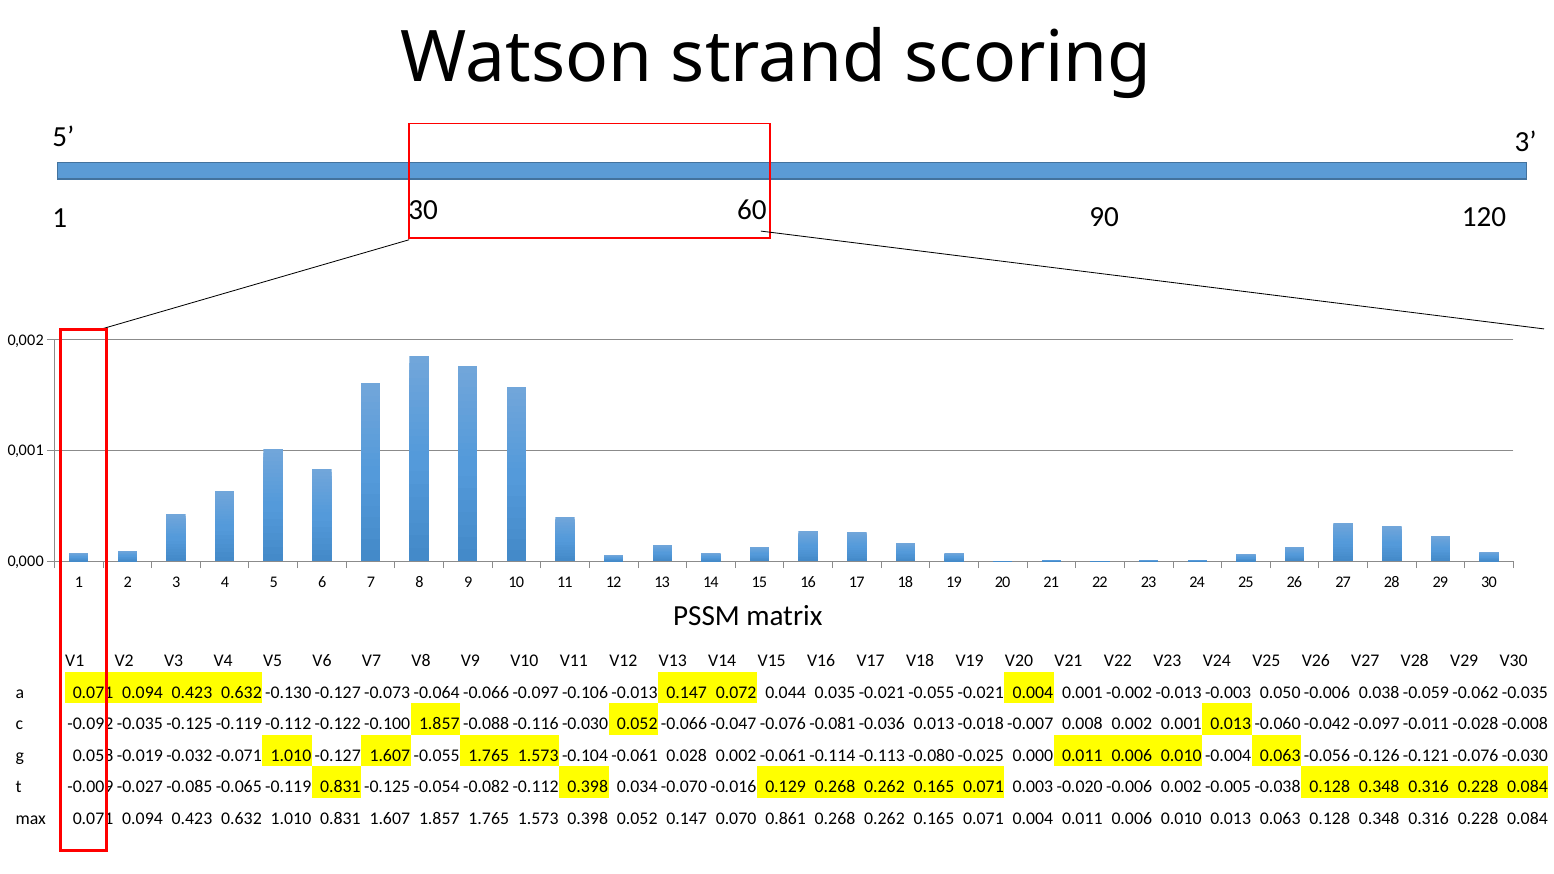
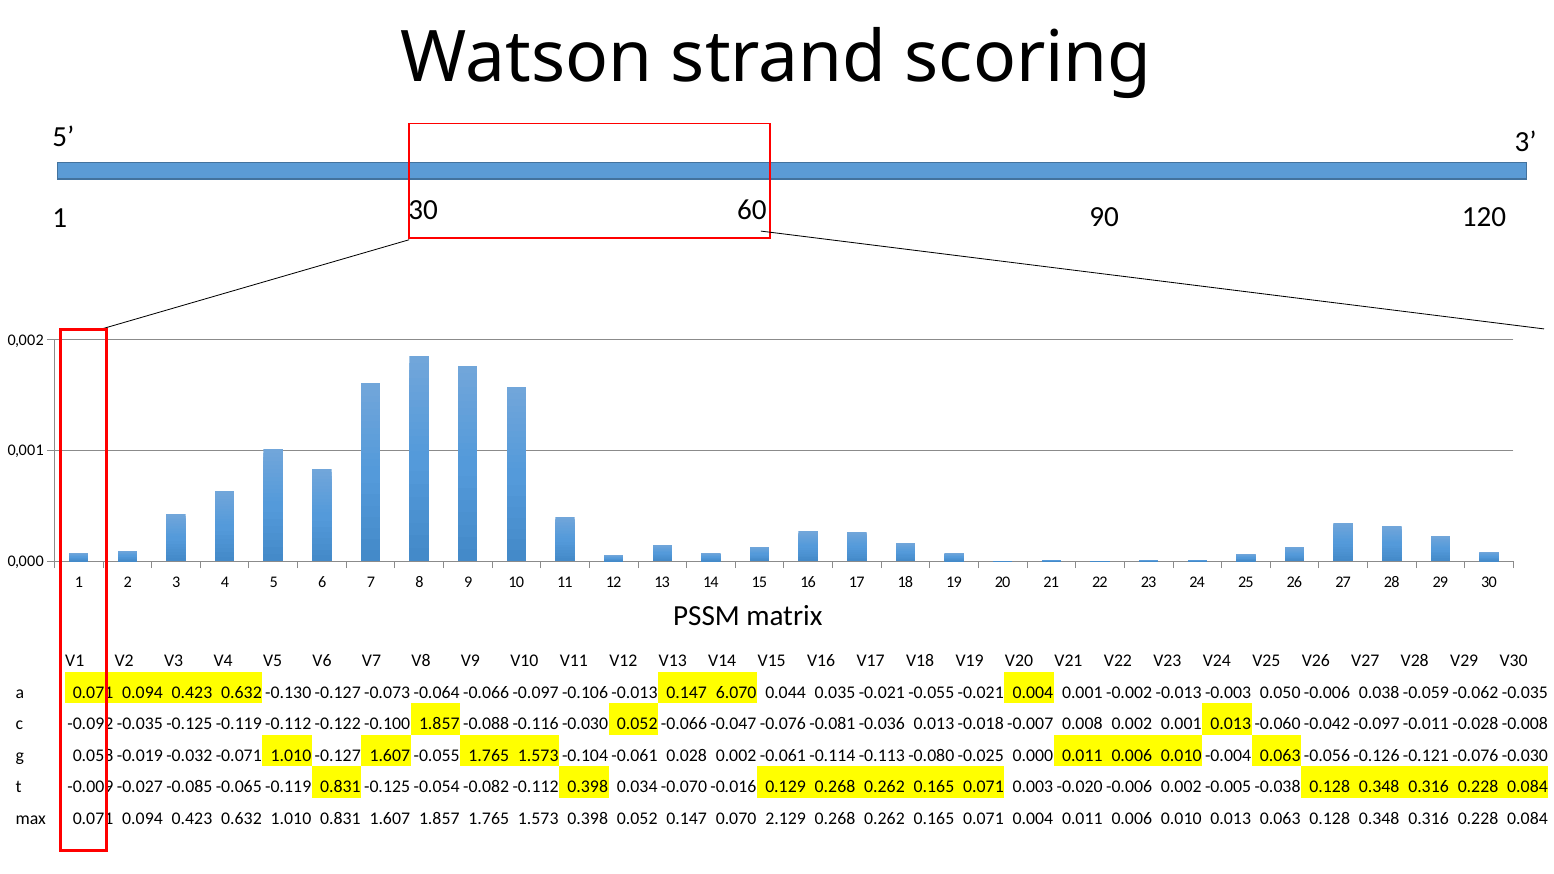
0.072: 0.072 -> 6.070
0.861: 0.861 -> 2.129
